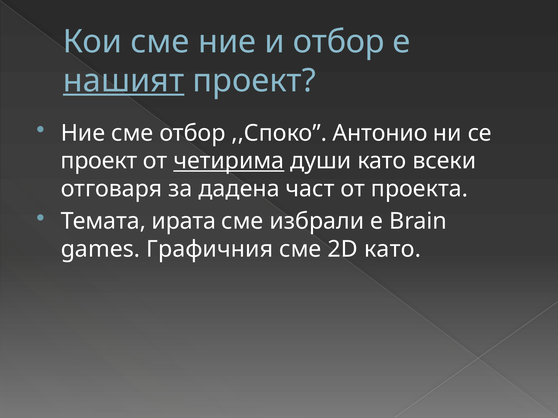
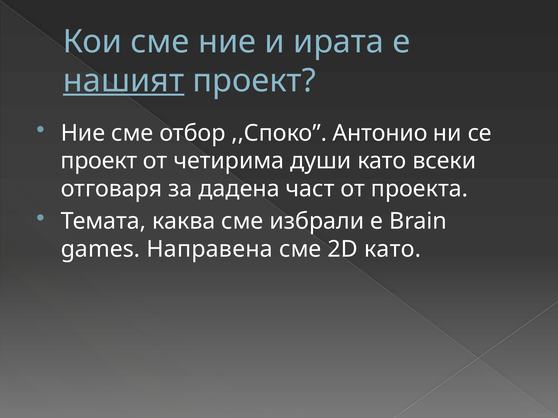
и отбор: отбор -> ирата
четирима underline: present -> none
ирата: ирата -> каква
Графичния: Графичния -> Направена
